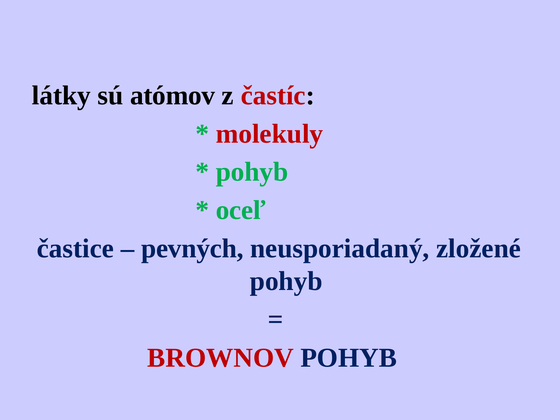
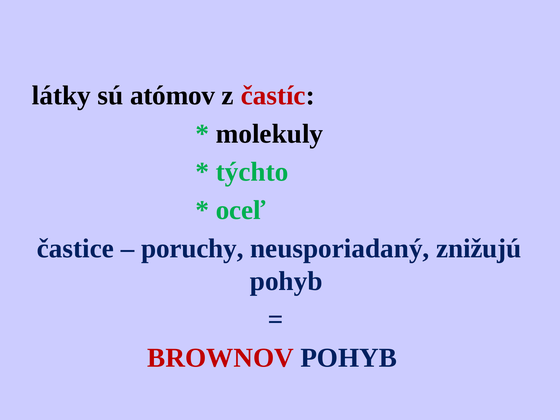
molekuly colour: red -> black
pohyb at (252, 172): pohyb -> týchto
pevných: pevných -> poruchy
zložené: zložené -> znižujú
